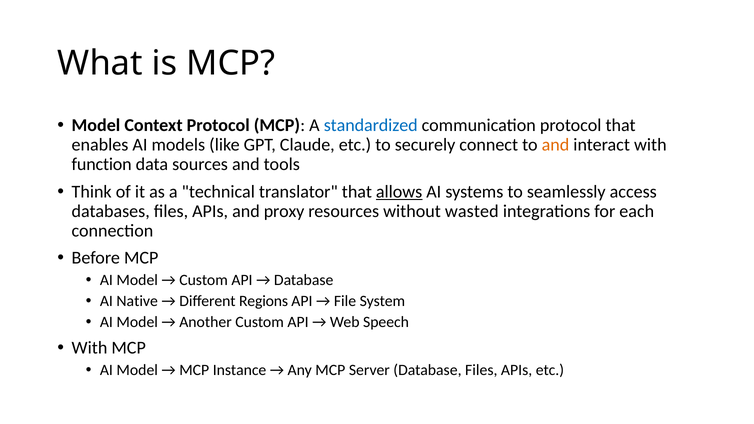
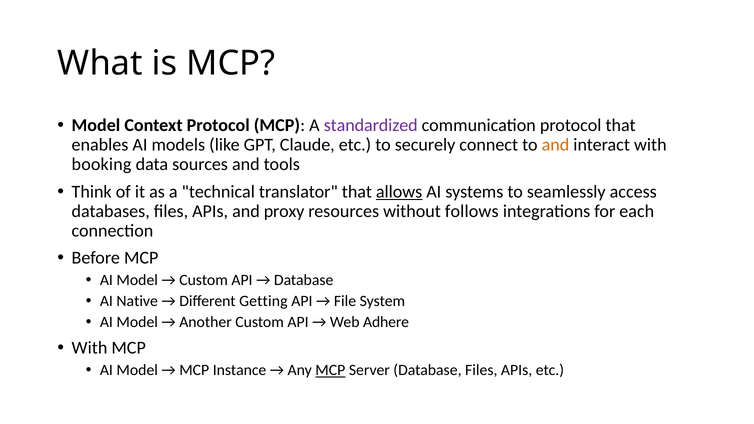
standardized colour: blue -> purple
function: function -> booking
wasted: wasted -> follows
Regions: Regions -> Getting
Speech: Speech -> Adhere
MCP at (330, 370) underline: none -> present
